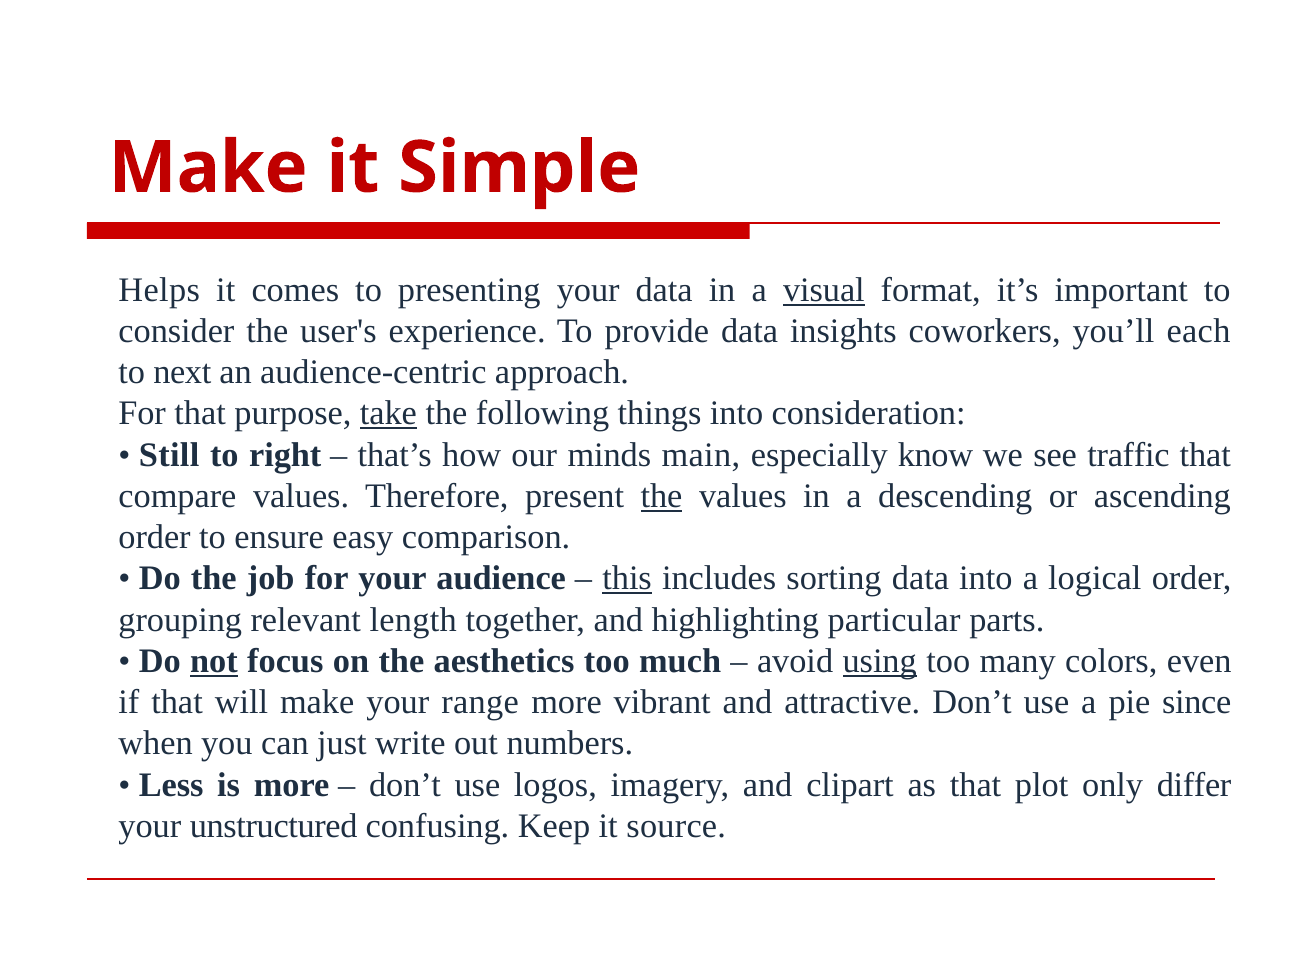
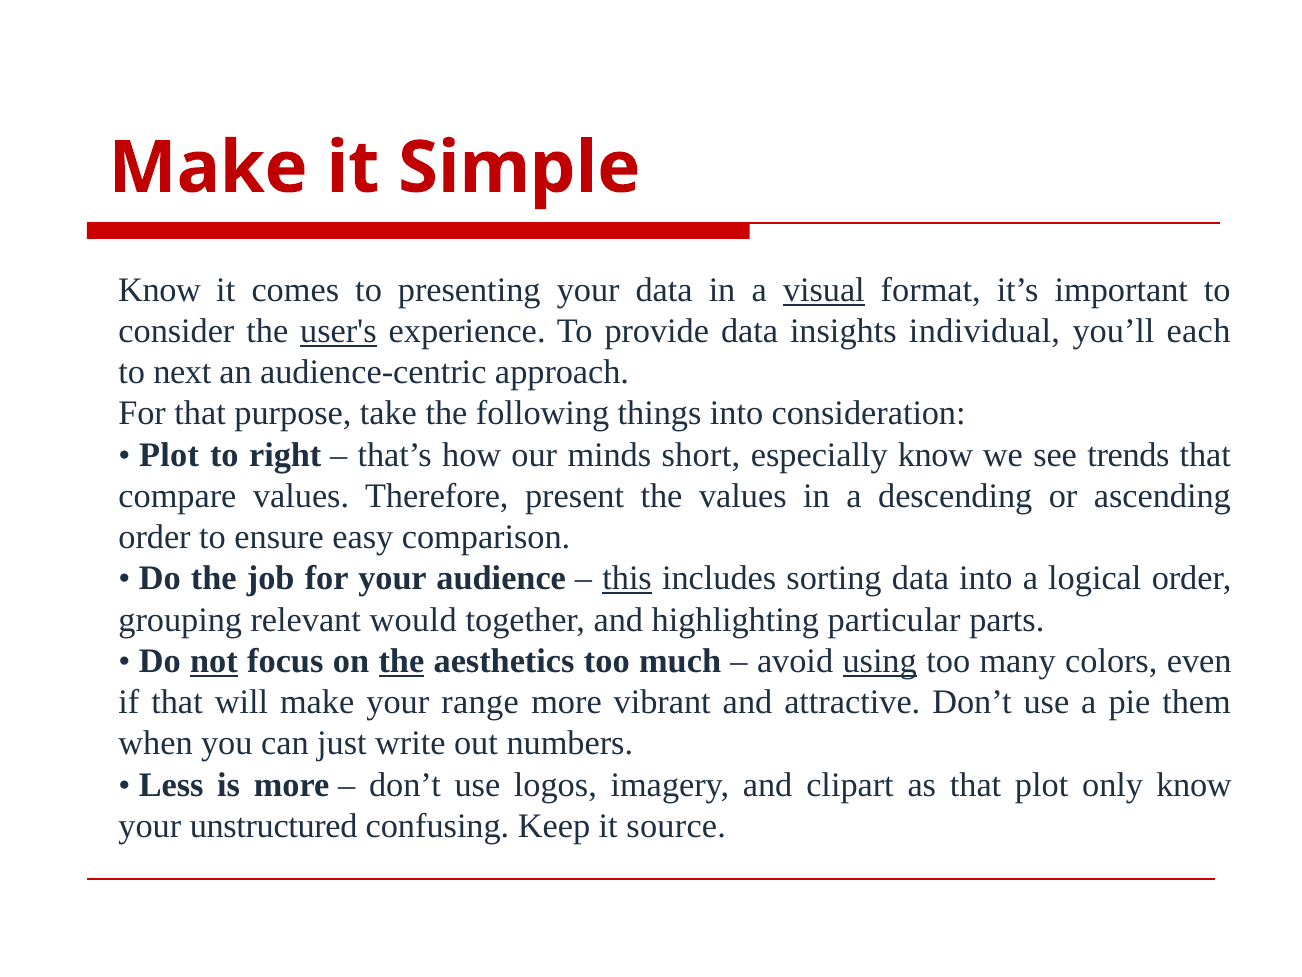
Helps at (159, 290): Helps -> Know
user's underline: none -> present
coworkers: coworkers -> individual
take underline: present -> none
Still at (169, 455): Still -> Plot
main: main -> short
traffic: traffic -> trends
the at (661, 496) underline: present -> none
length: length -> would
the at (401, 661) underline: none -> present
since: since -> them
only differ: differ -> know
